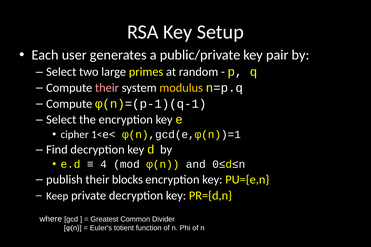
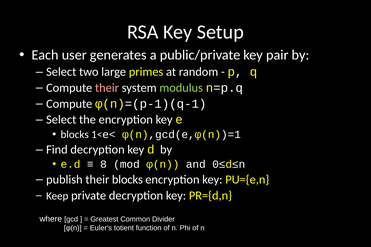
modulus colour: yellow -> light green
cipher at (75, 135): cipher -> blocks
4: 4 -> 8
